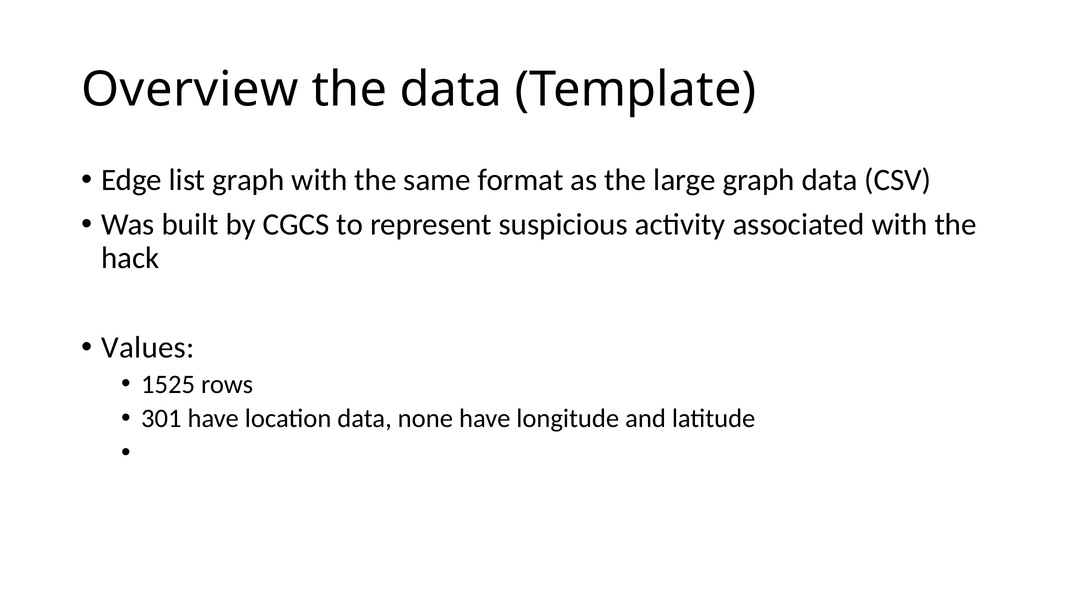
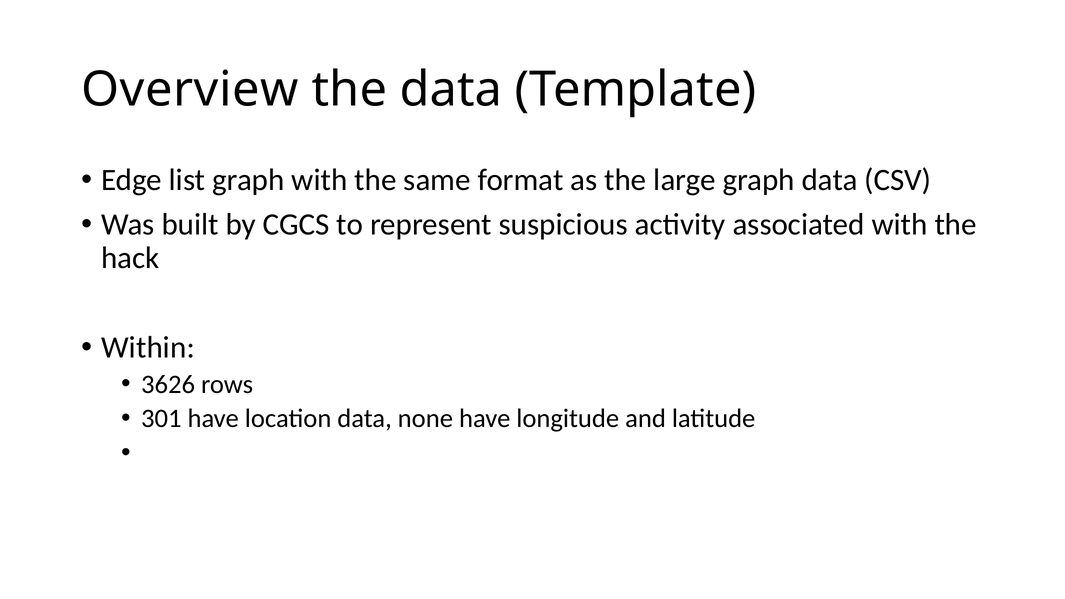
Values: Values -> Within
1525: 1525 -> 3626
